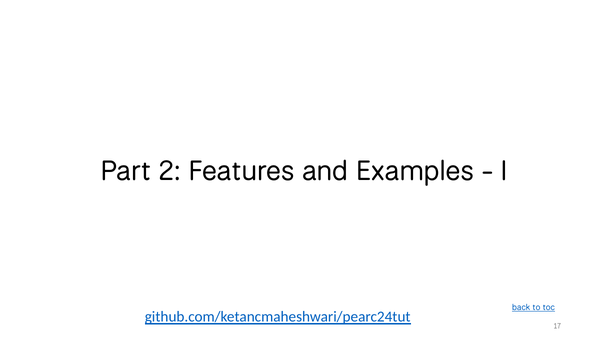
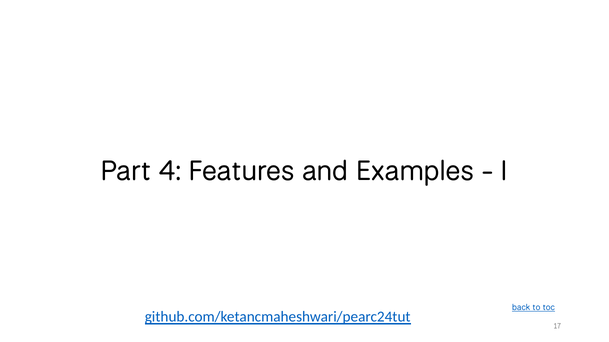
2: 2 -> 4
